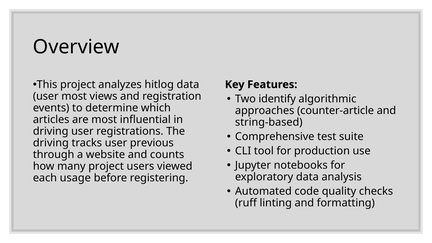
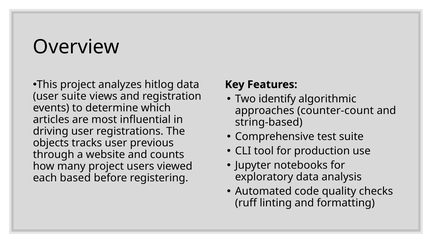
user most: most -> suite
counter-article: counter-article -> counter-count
driving at (51, 143): driving -> objects
usage: usage -> based
